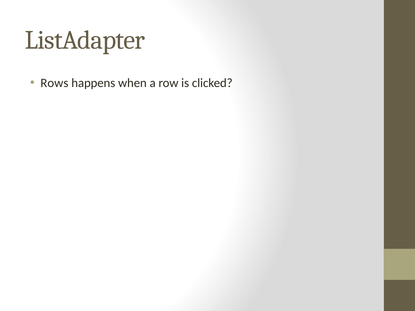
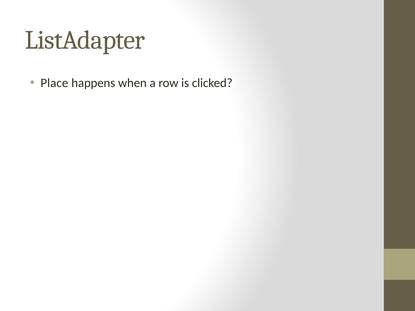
Rows: Rows -> Place
